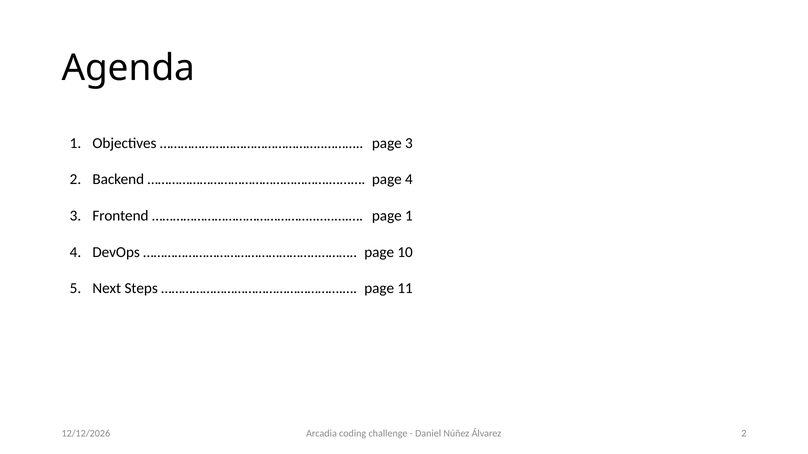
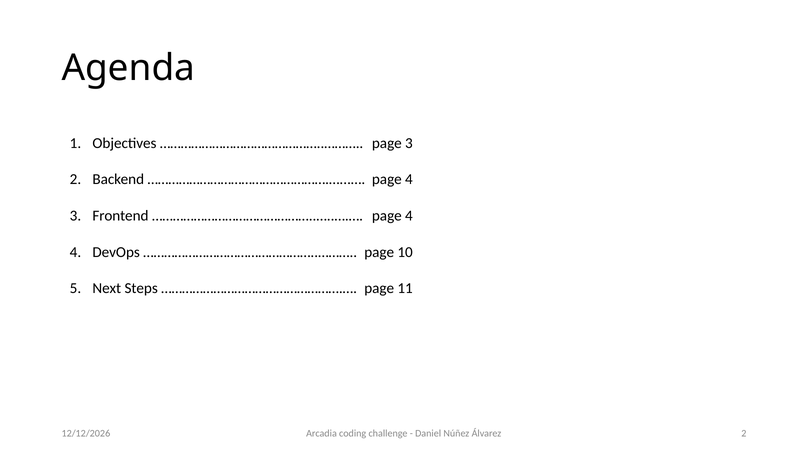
1 at (409, 216): 1 -> 4
